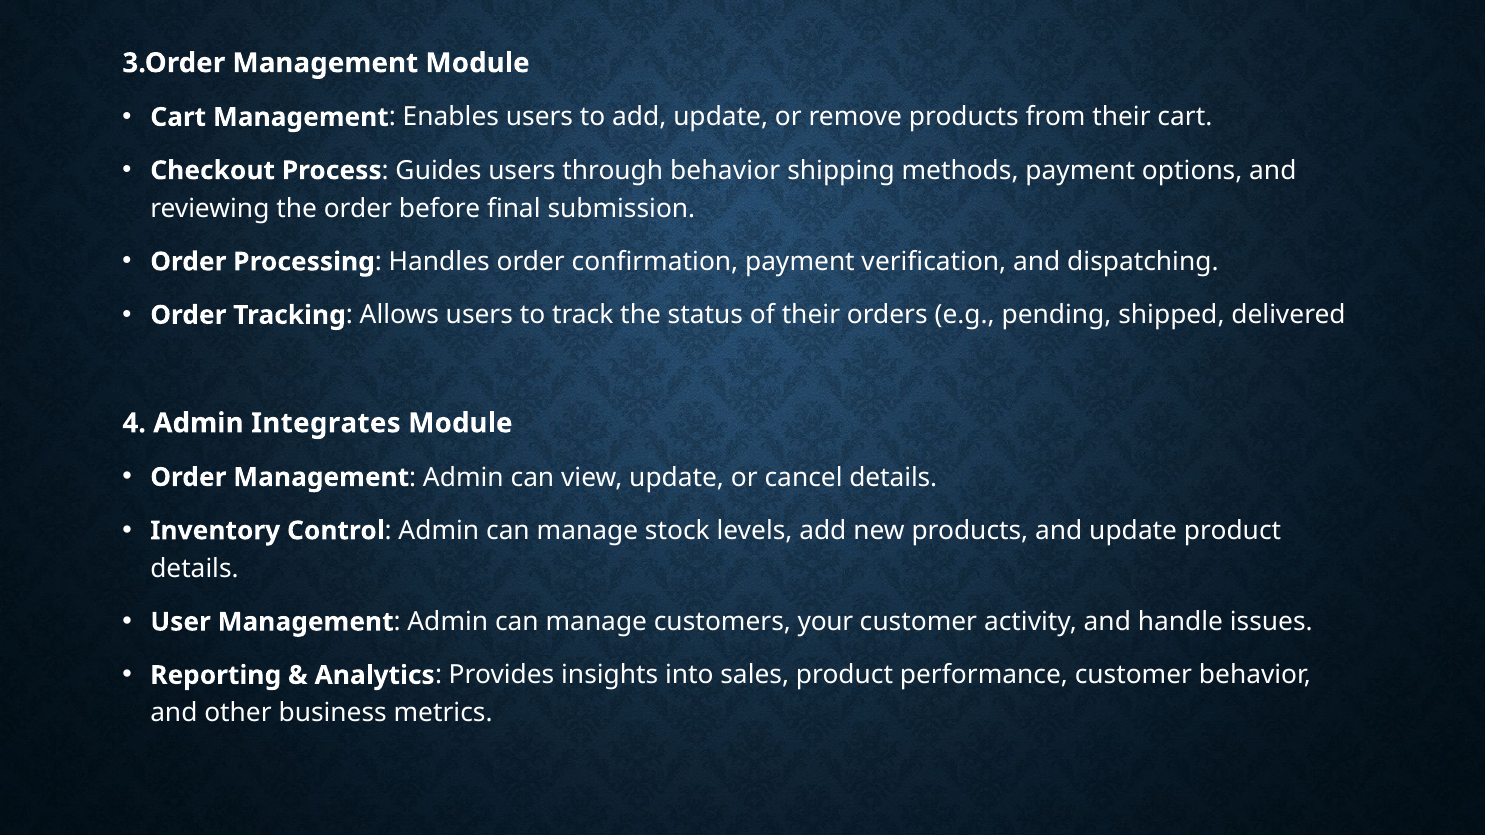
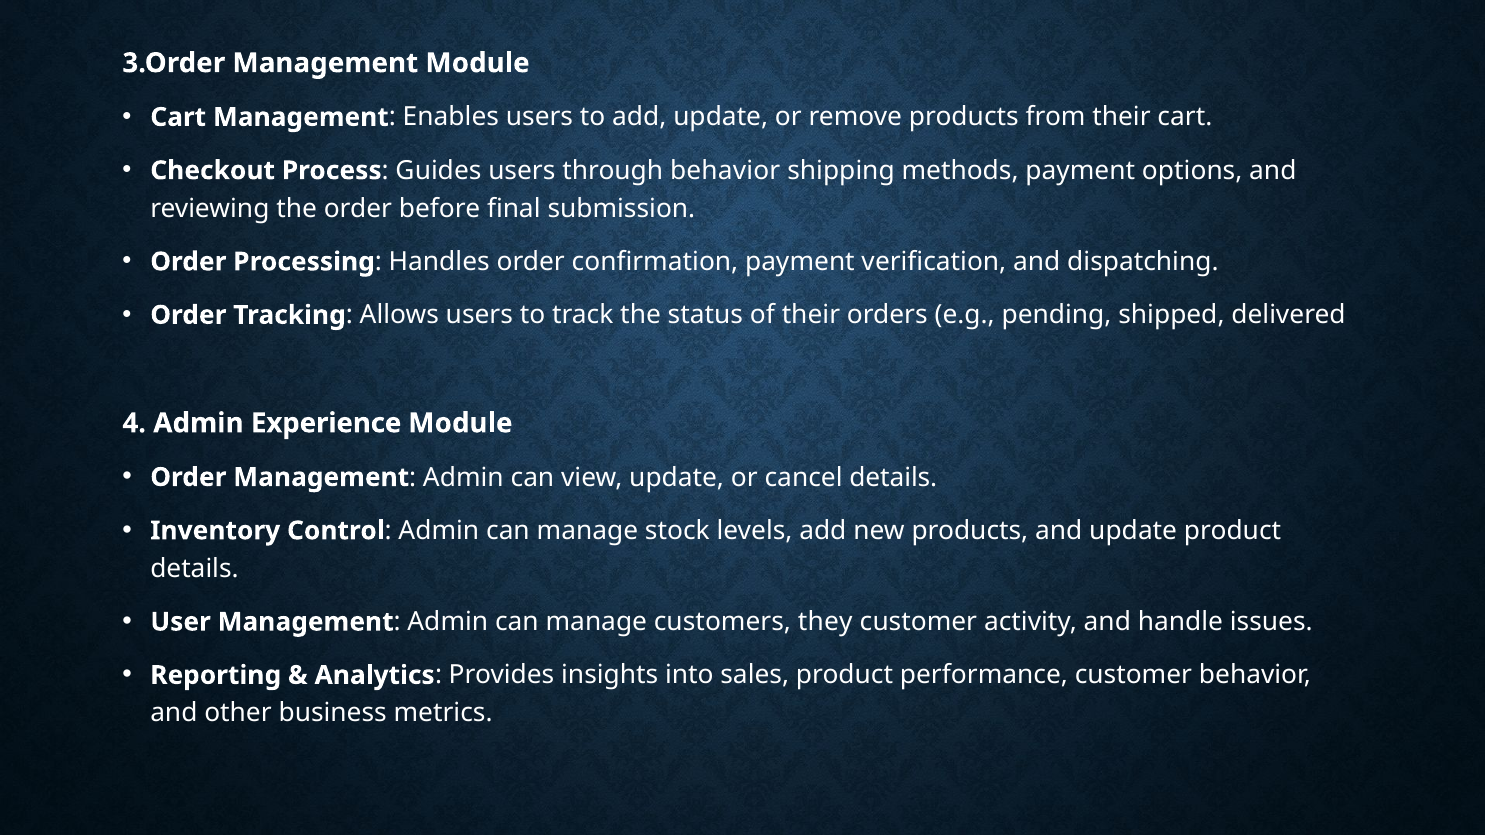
Integrates: Integrates -> Experience
your: your -> they
